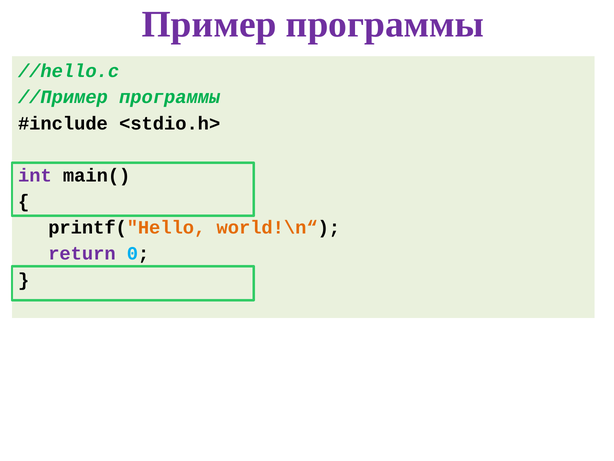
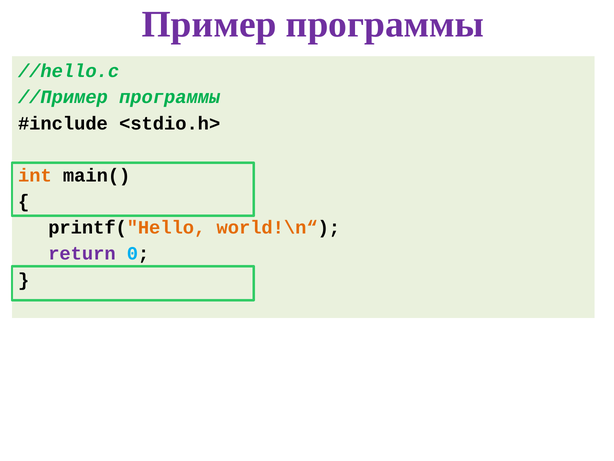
int colour: purple -> orange
